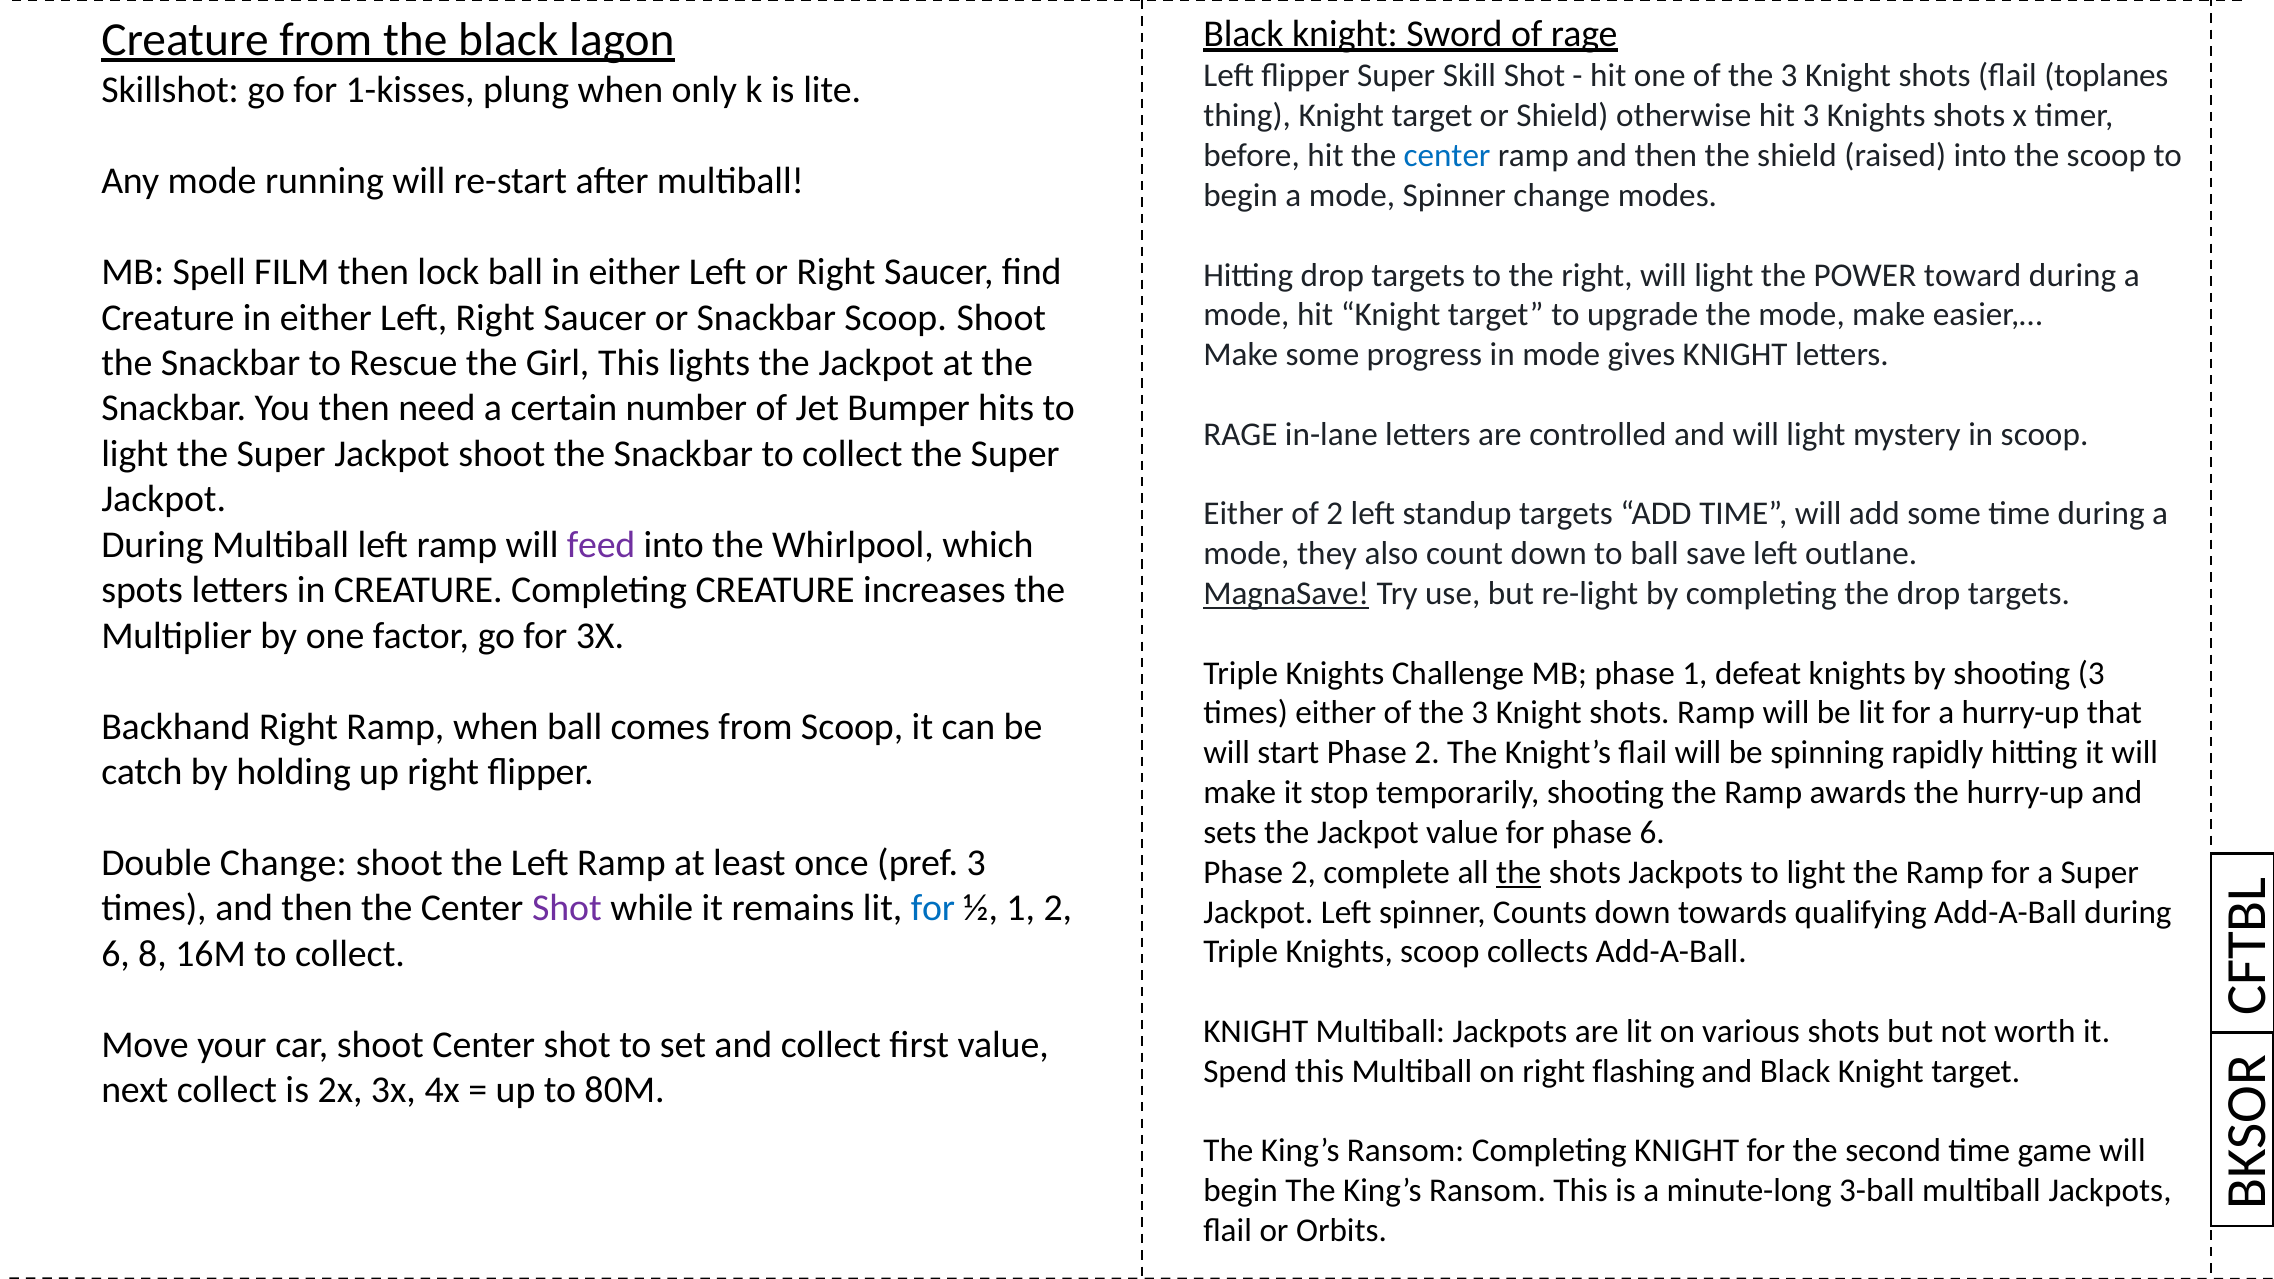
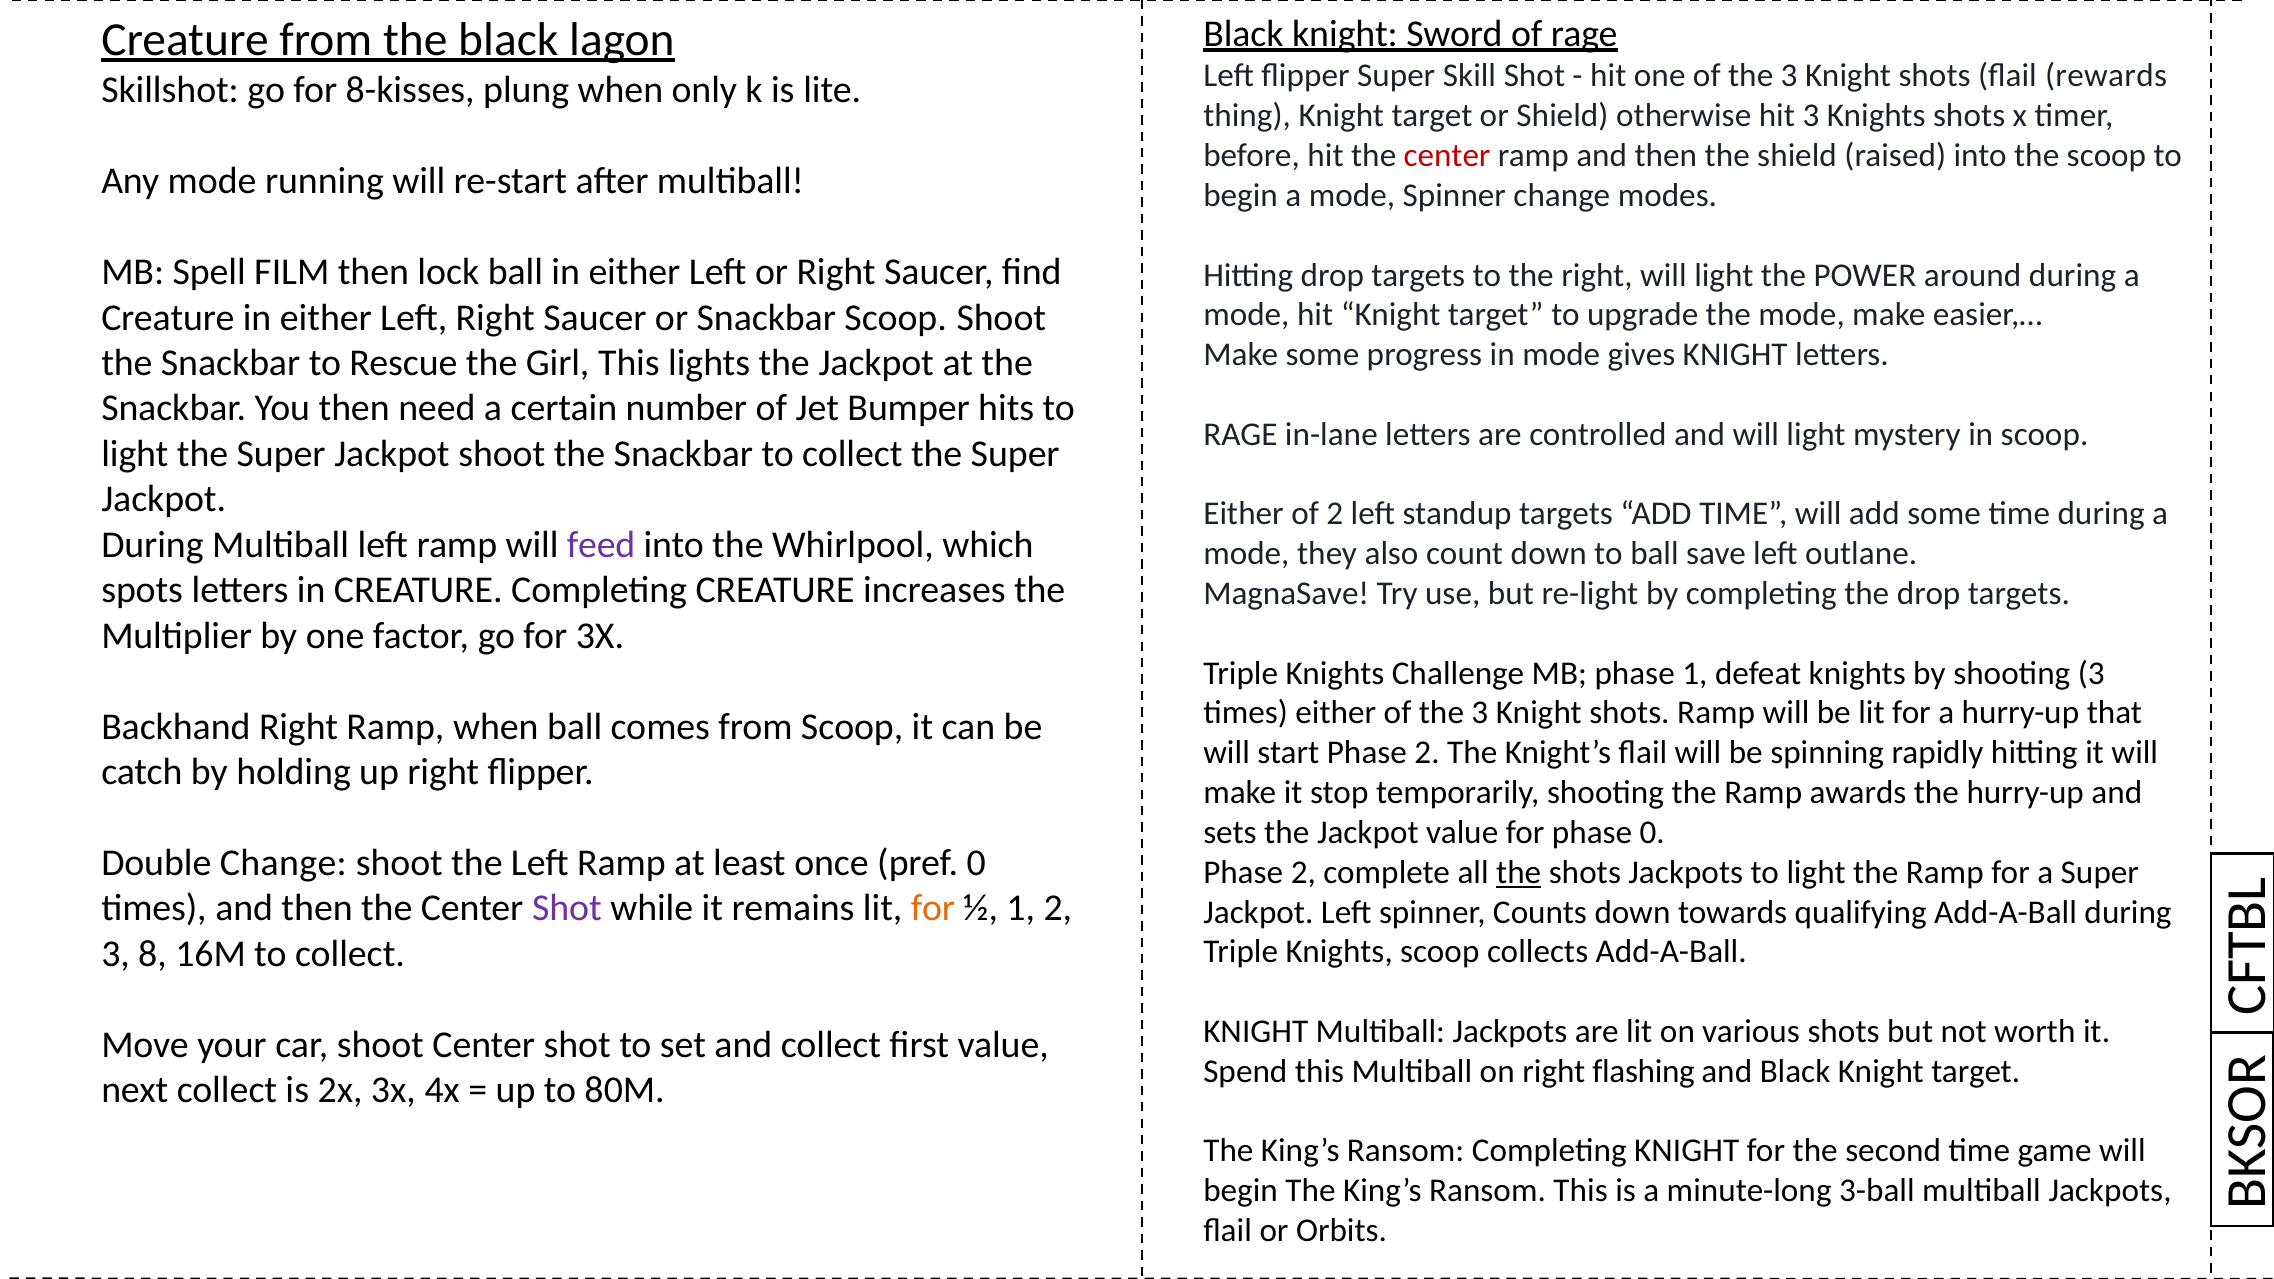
toplanes: toplanes -> rewards
1-kisses: 1-kisses -> 8-kisses
center at (1447, 156) colour: blue -> red
toward: toward -> around
MagnaSave underline: present -> none
phase 6: 6 -> 0
pref 3: 3 -> 0
for at (933, 909) colour: blue -> orange
6 at (116, 954): 6 -> 3
